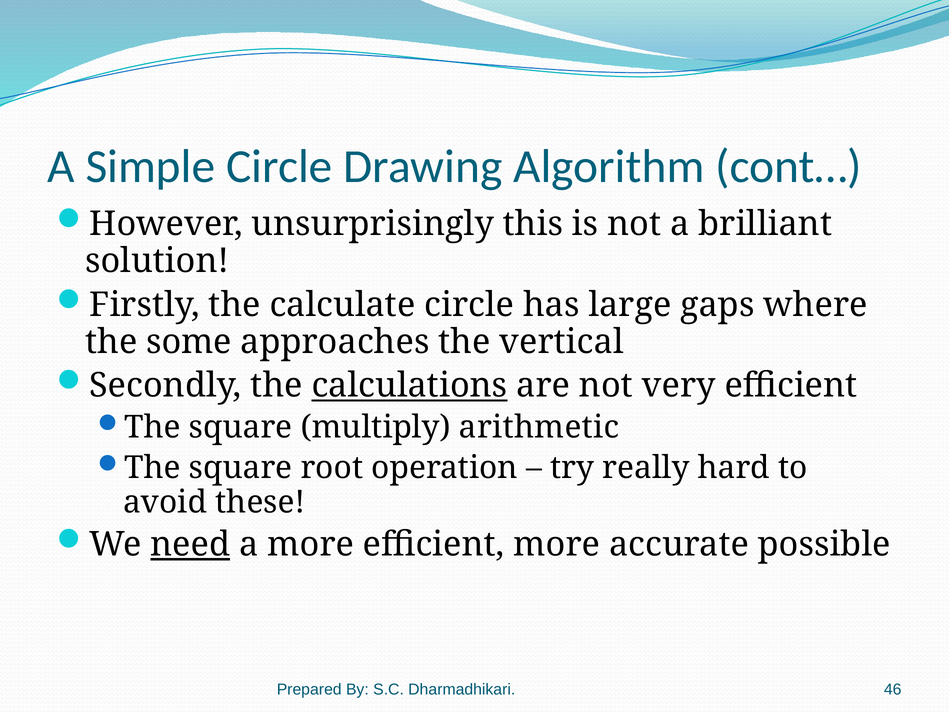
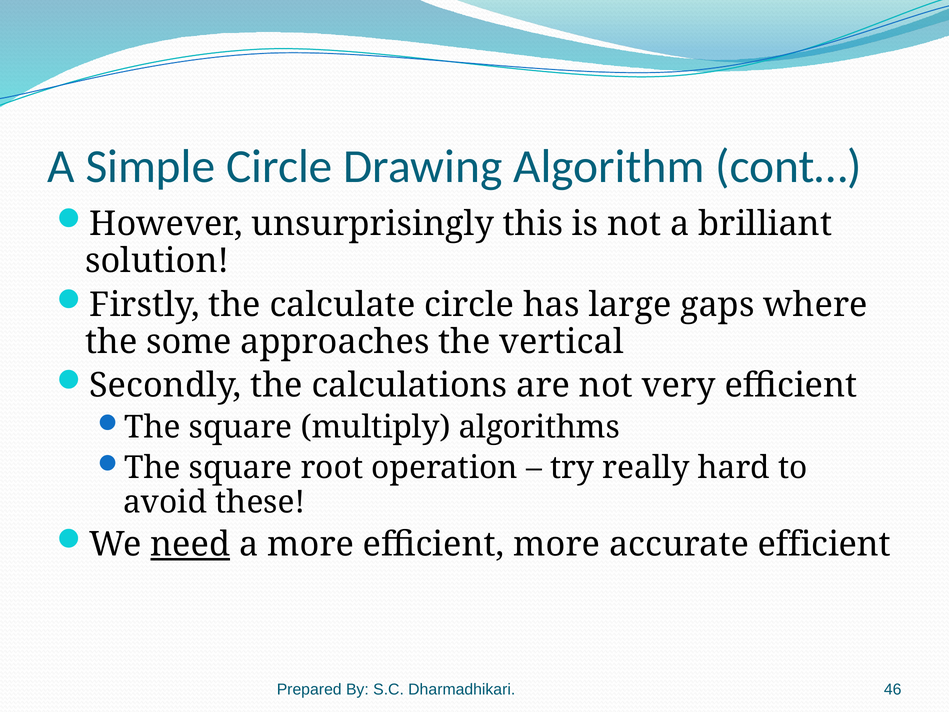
calculations underline: present -> none
arithmetic: arithmetic -> algorithms
accurate possible: possible -> efficient
